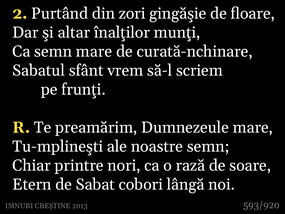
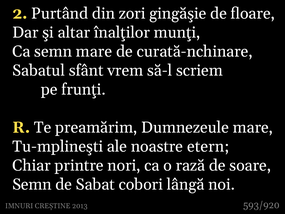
noastre semn: semn -> etern
Etern at (32, 184): Etern -> Semn
